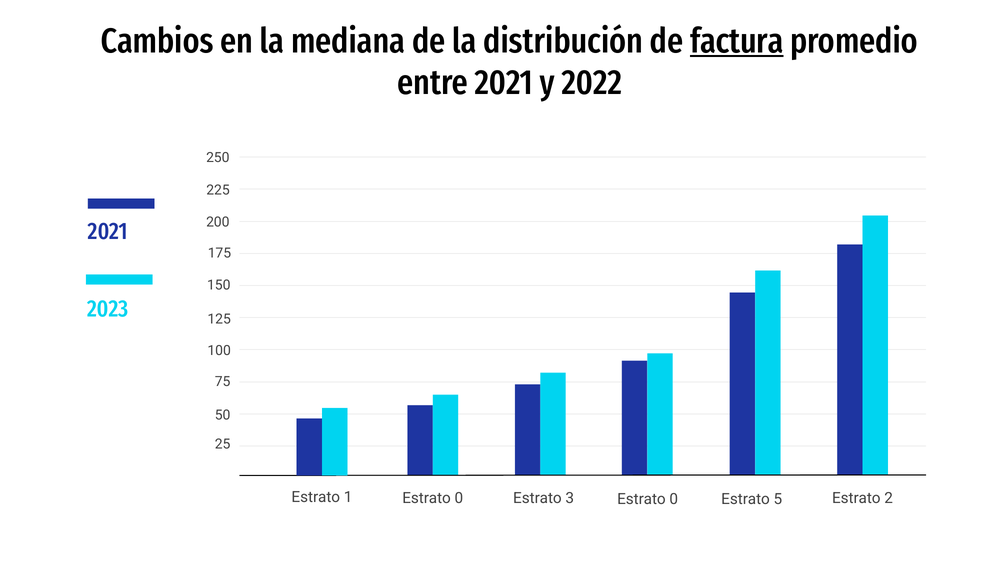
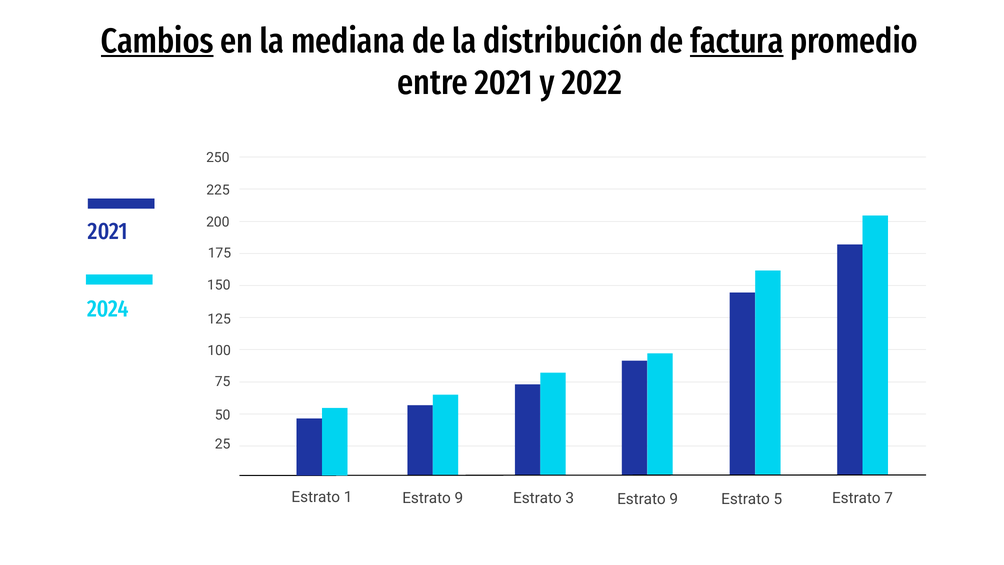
Cambios underline: none -> present
2023: 2023 -> 2024
1 Estrato 0: 0 -> 9
3 Estrato 0: 0 -> 9
2: 2 -> 7
